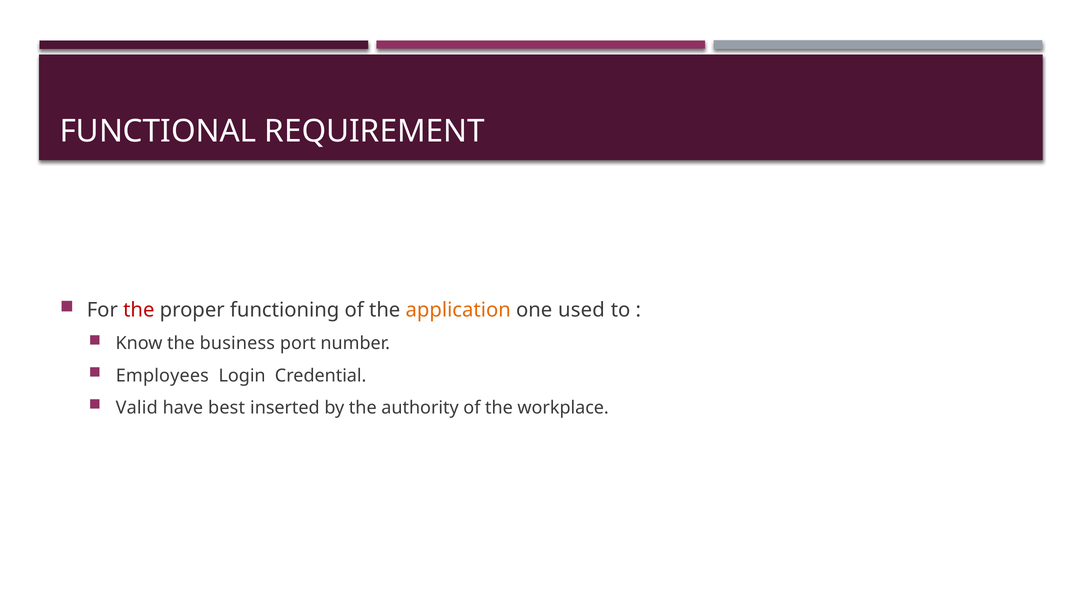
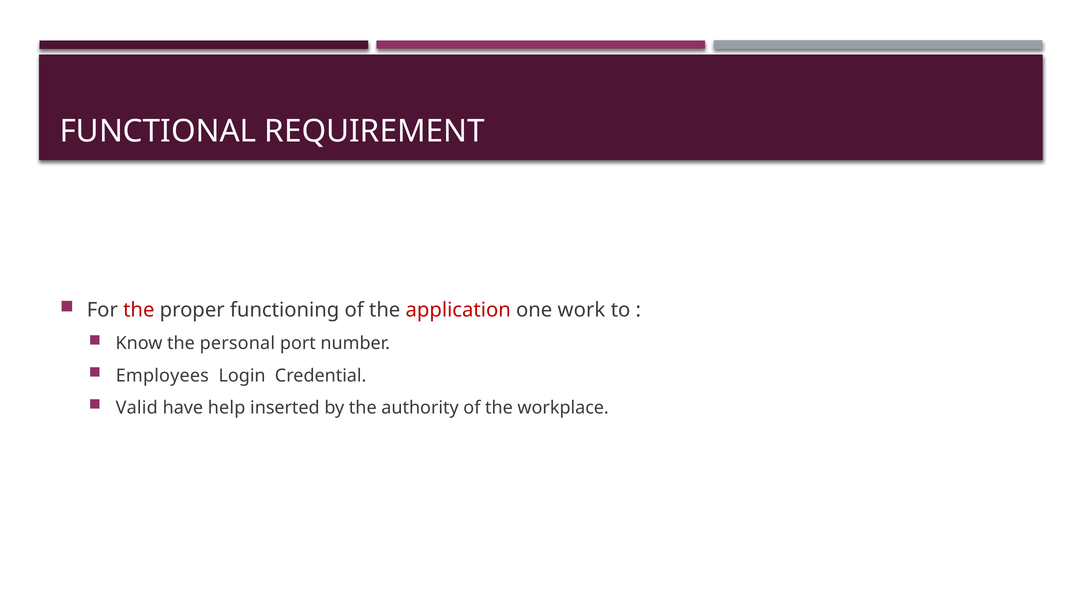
application colour: orange -> red
used: used -> work
business: business -> personal
best: best -> help
